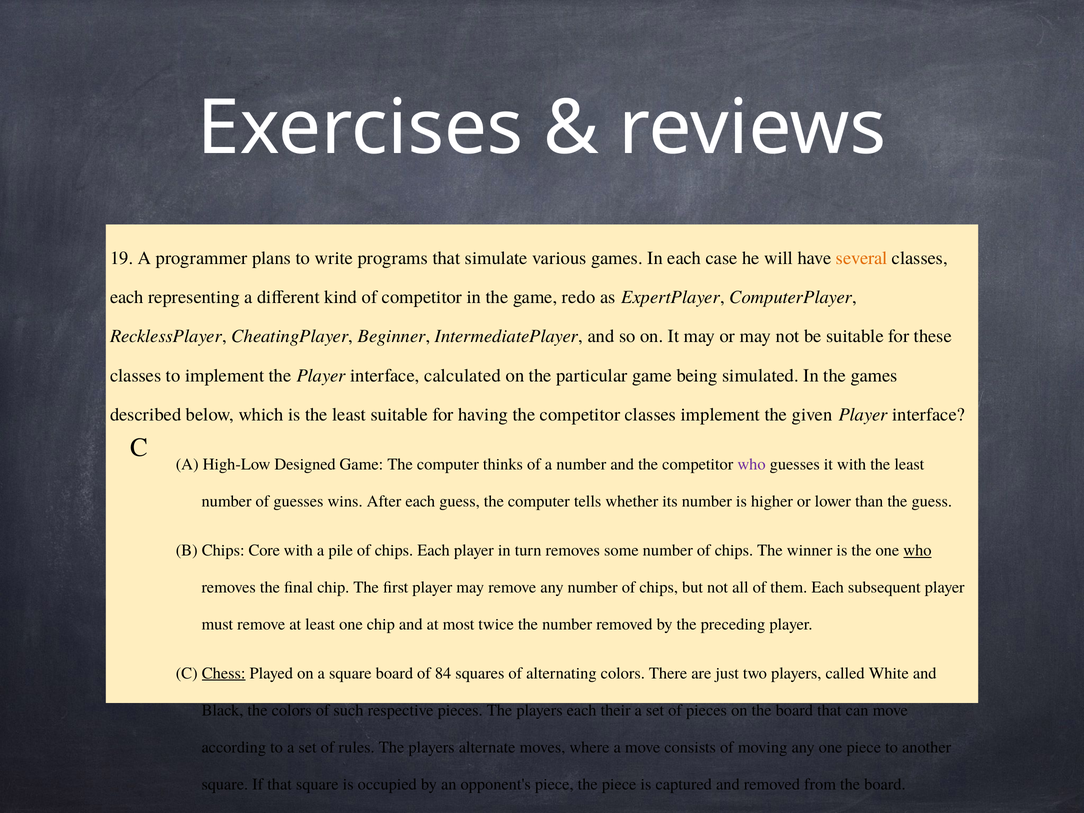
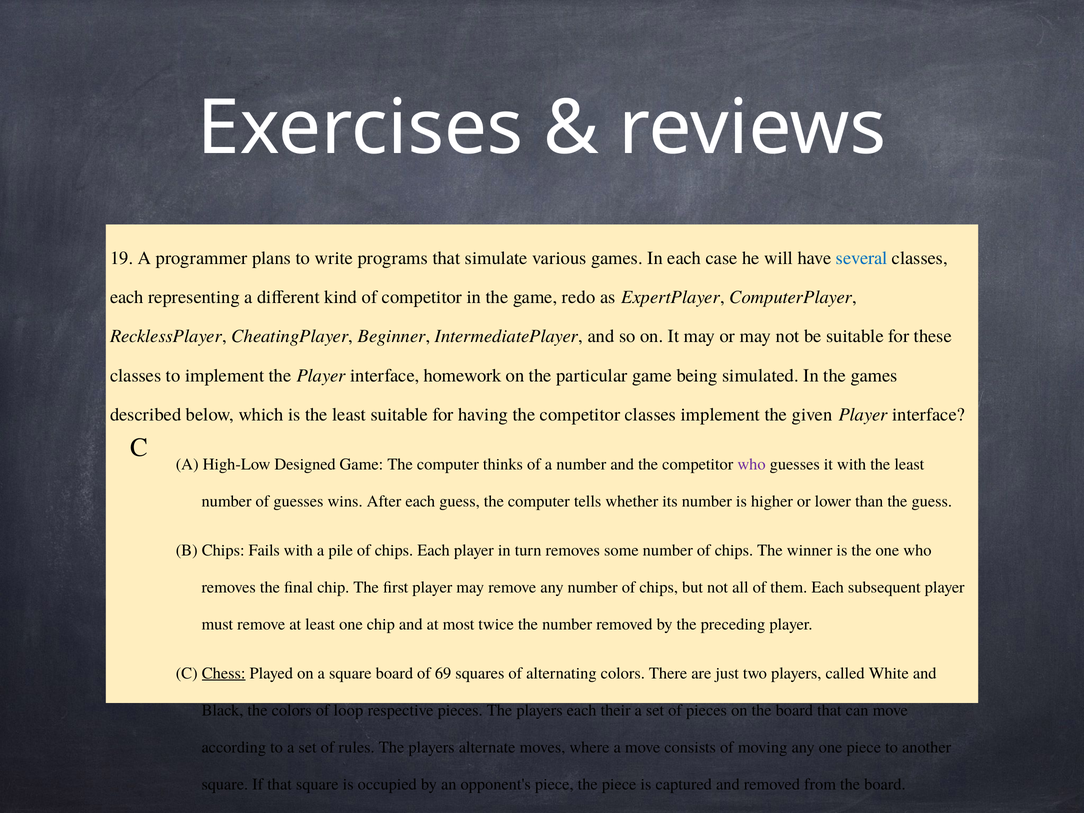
several colour: orange -> blue
calculated: calculated -> homework
Core: Core -> Fails
who at (917, 550) underline: present -> none
84: 84 -> 69
such: such -> loop
